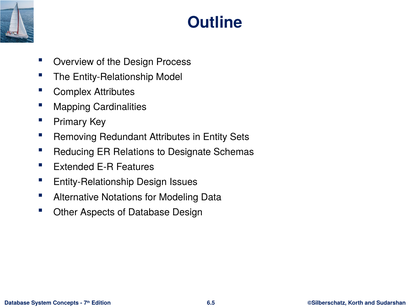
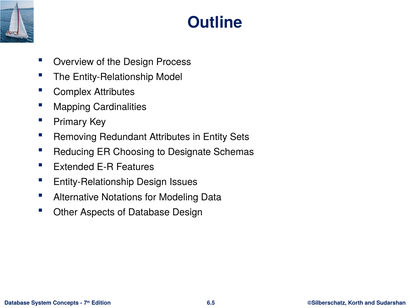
Relations: Relations -> Choosing
